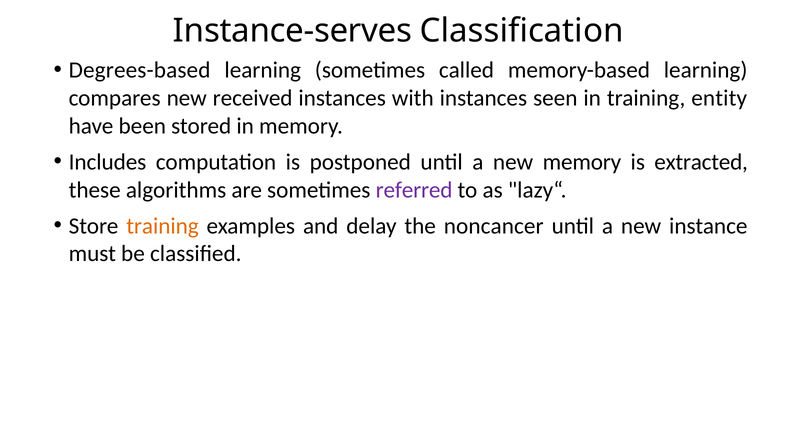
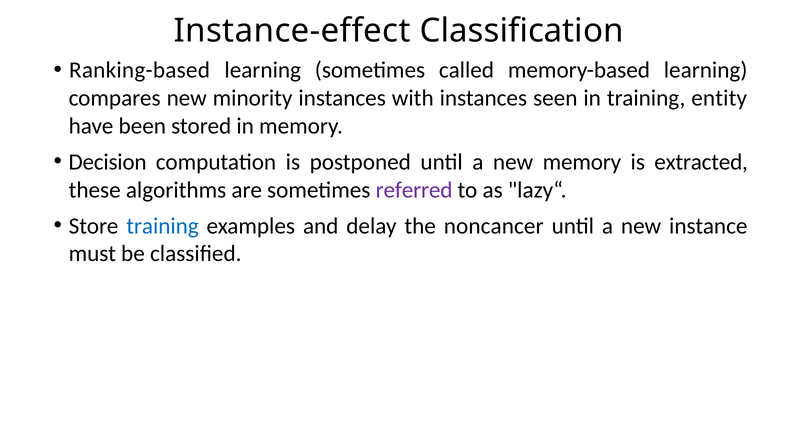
Instance-serves: Instance-serves -> Instance-effect
Degrees-based: Degrees-based -> Ranking-based
received: received -> minority
Includes: Includes -> Decision
training at (162, 226) colour: orange -> blue
